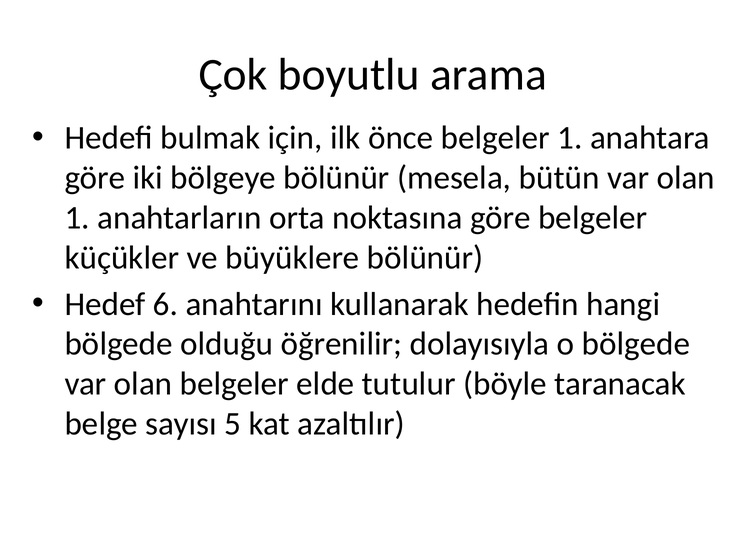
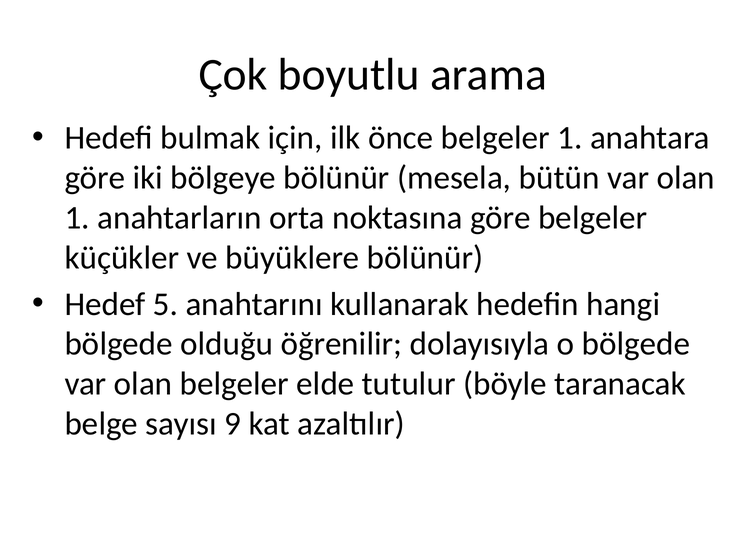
6: 6 -> 5
5: 5 -> 9
